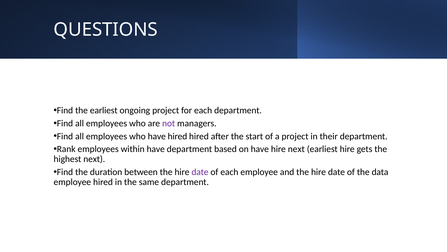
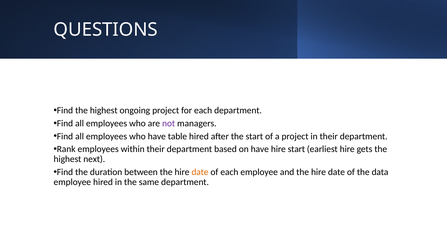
Find the earliest: earliest -> highest
have hired: hired -> table
within have: have -> their
hire next: next -> start
date at (200, 172) colour: purple -> orange
